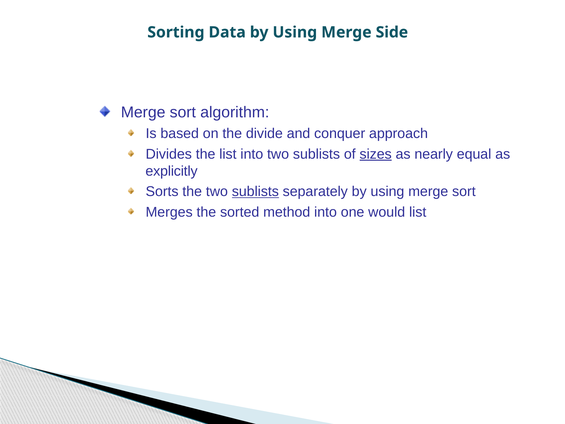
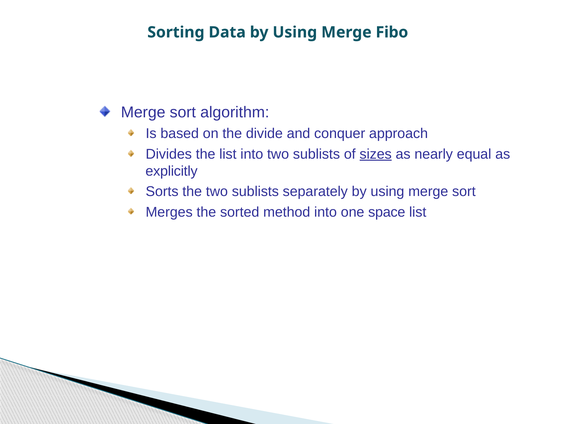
Side: Side -> Fibo
sublists at (255, 191) underline: present -> none
would: would -> space
